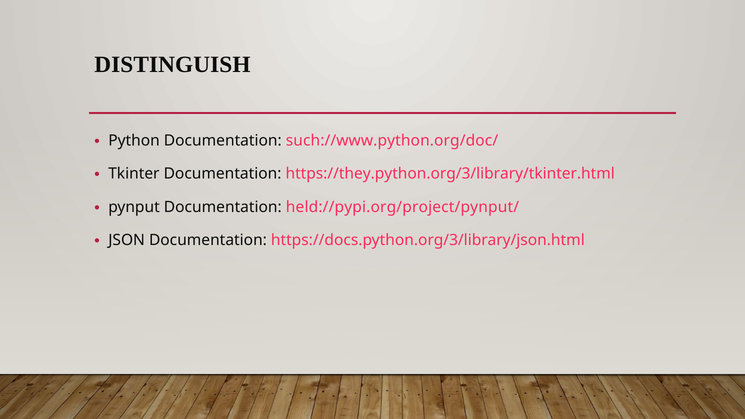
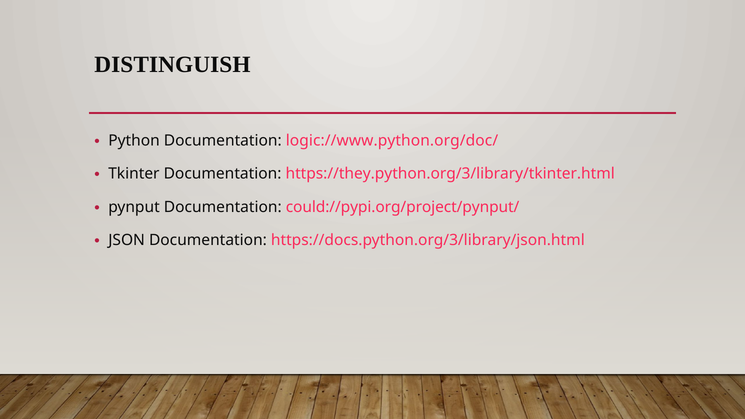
such://www.python.org/doc/: such://www.python.org/doc/ -> logic://www.python.org/doc/
held://pypi.org/project/pynput/: held://pypi.org/project/pynput/ -> could://pypi.org/project/pynput/
